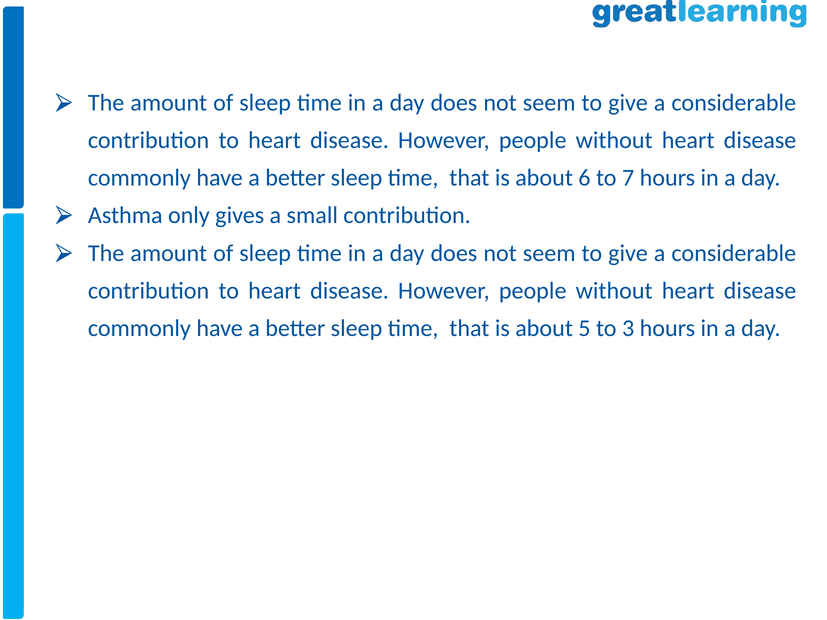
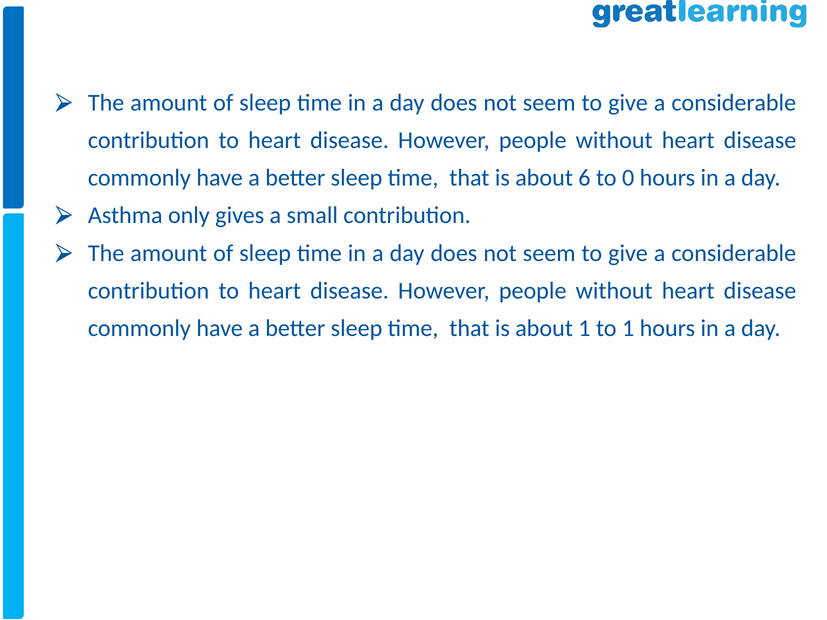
7: 7 -> 0
about 5: 5 -> 1
to 3: 3 -> 1
